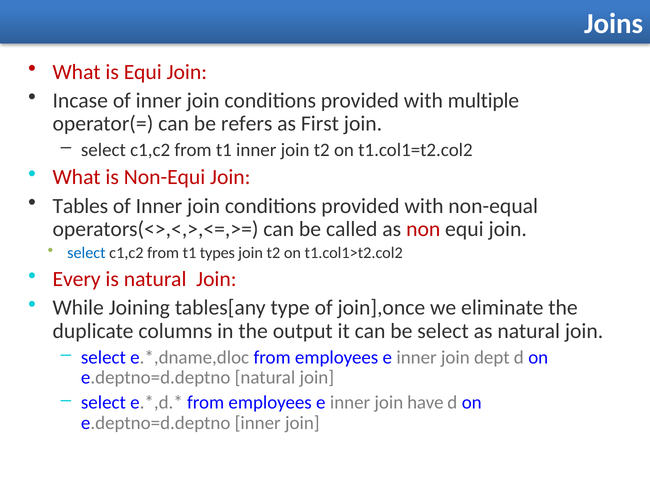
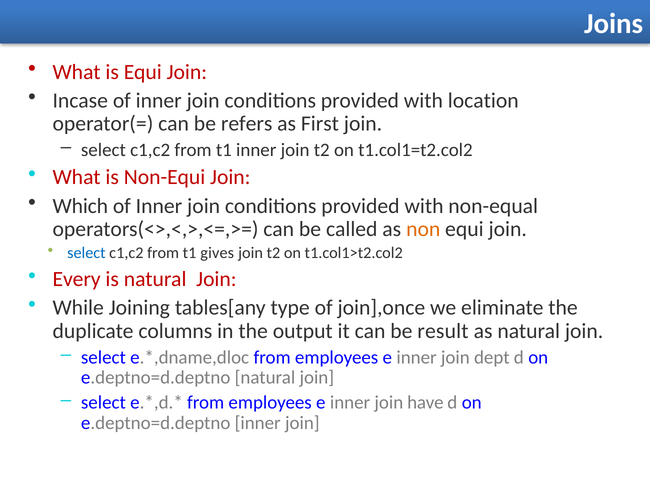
multiple: multiple -> location
Tables: Tables -> Which
non colour: red -> orange
types: types -> gives
be select: select -> result
